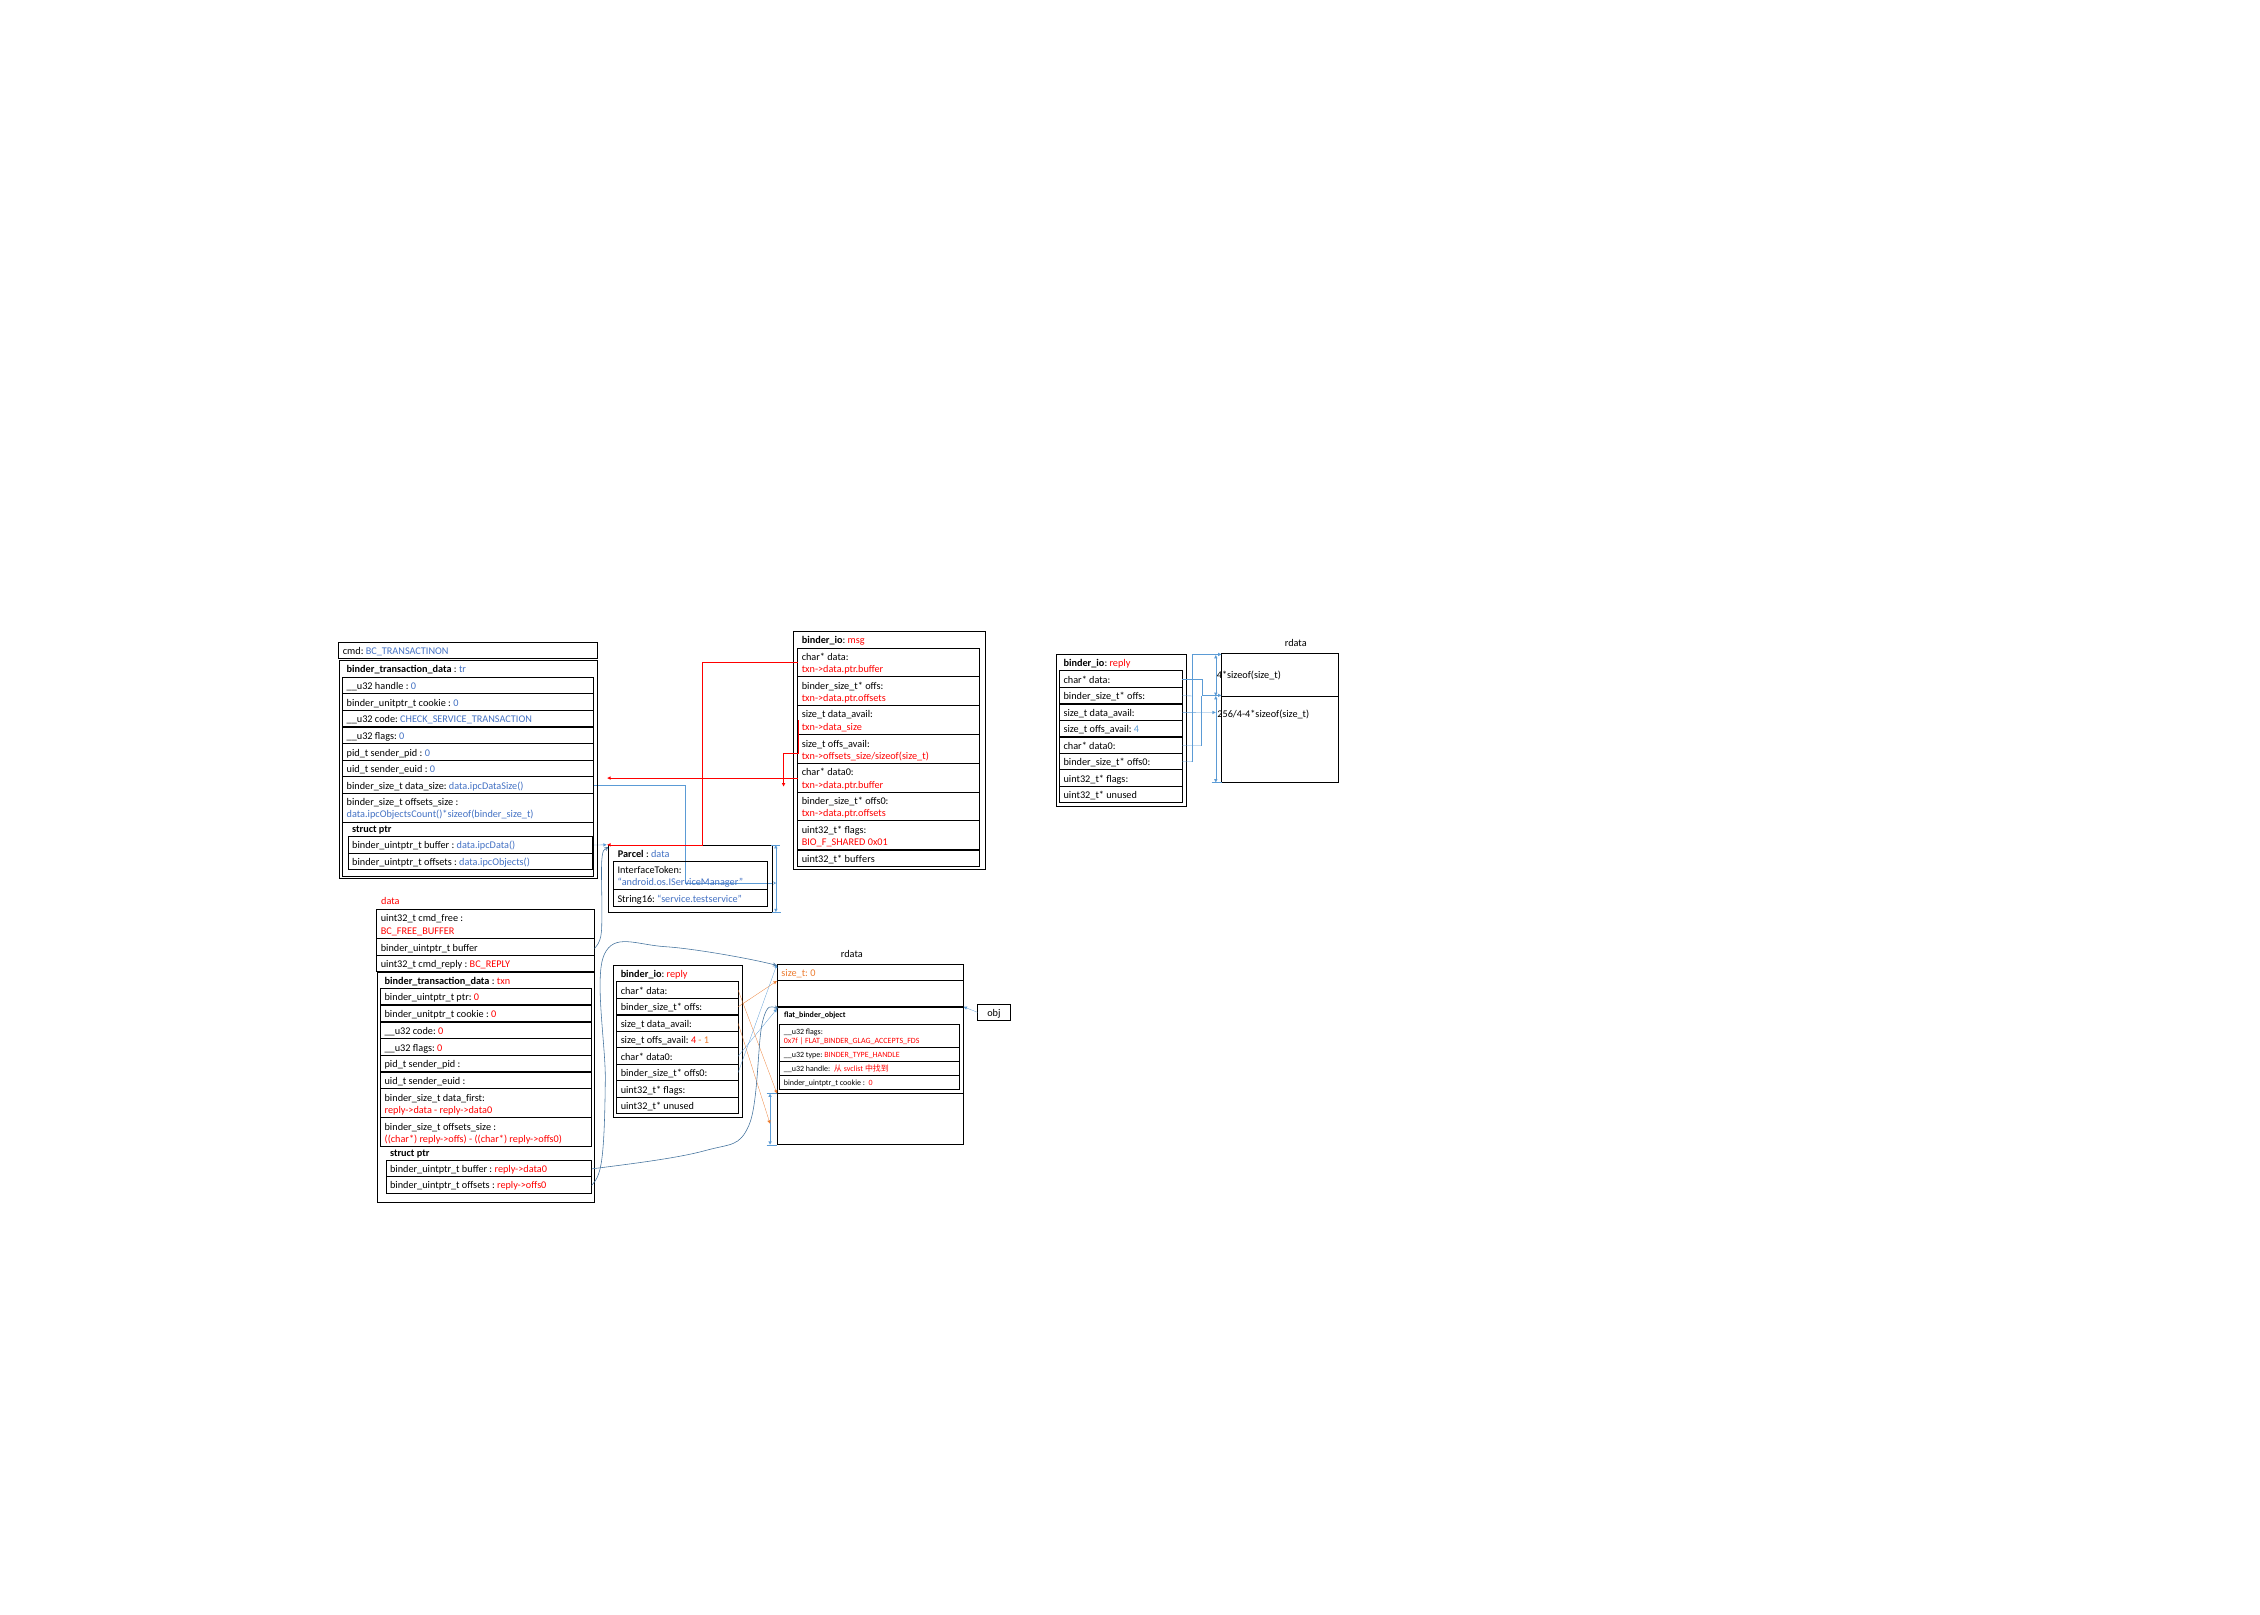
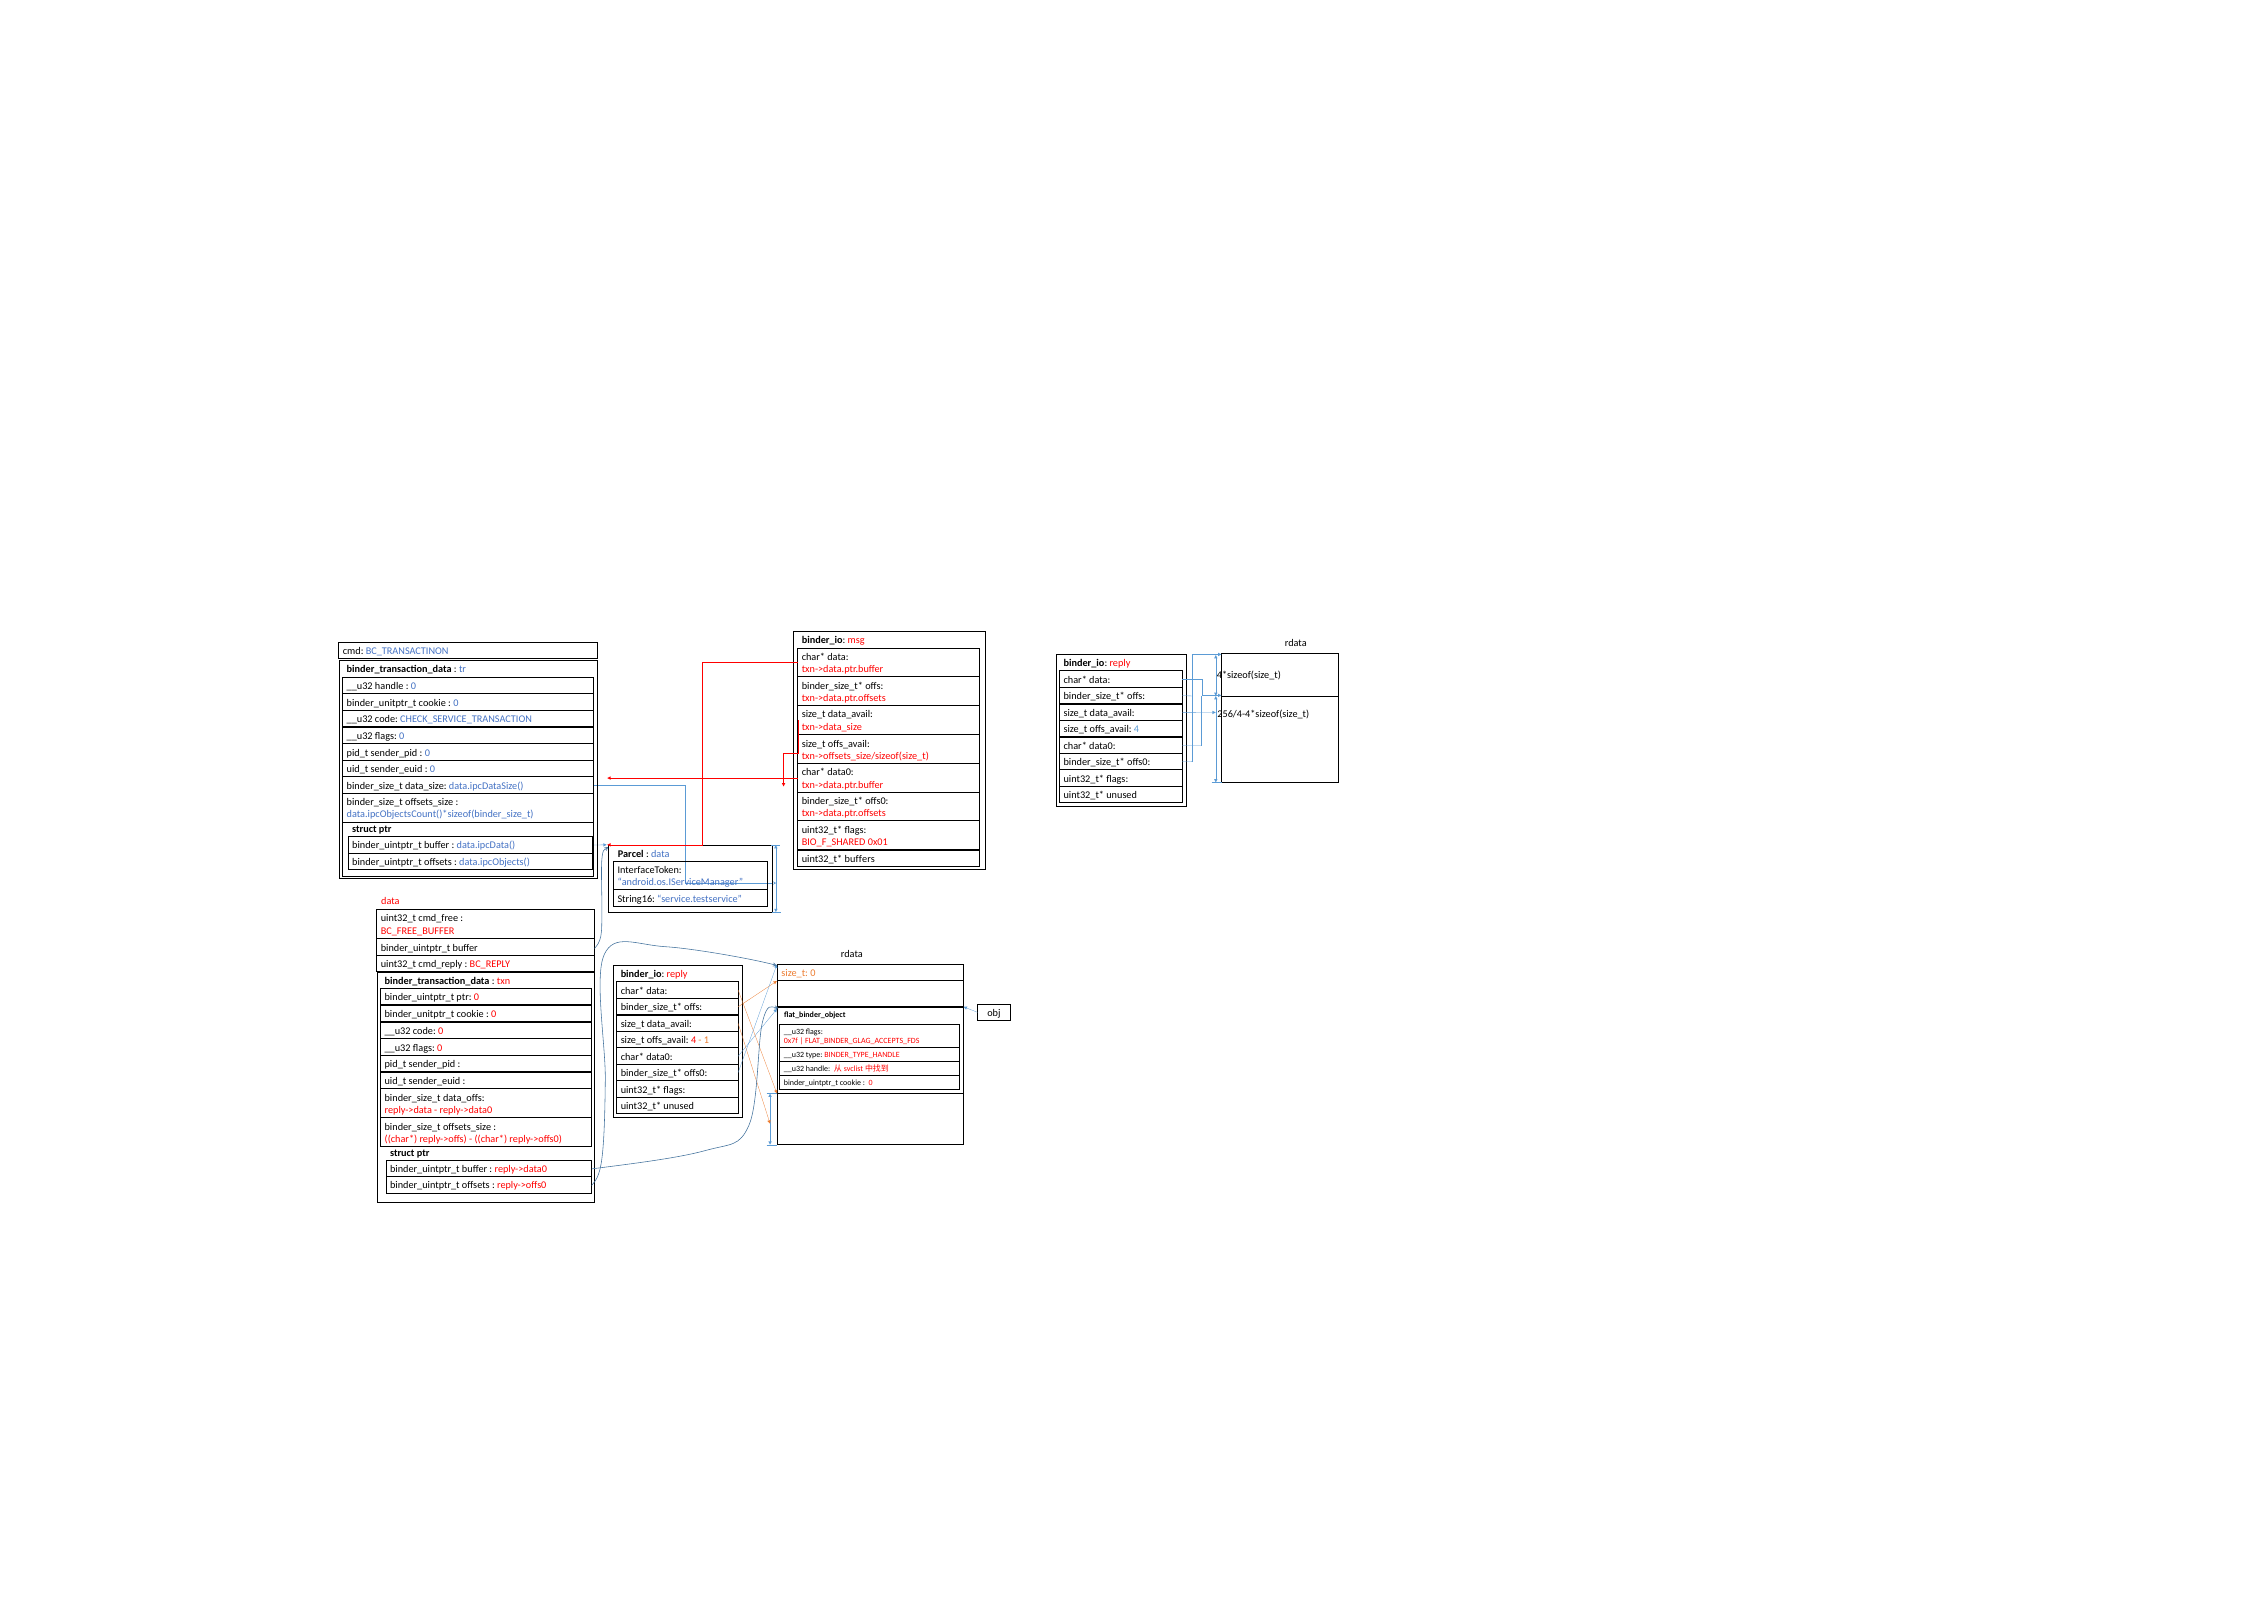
data_first: data_first -> data_offs
